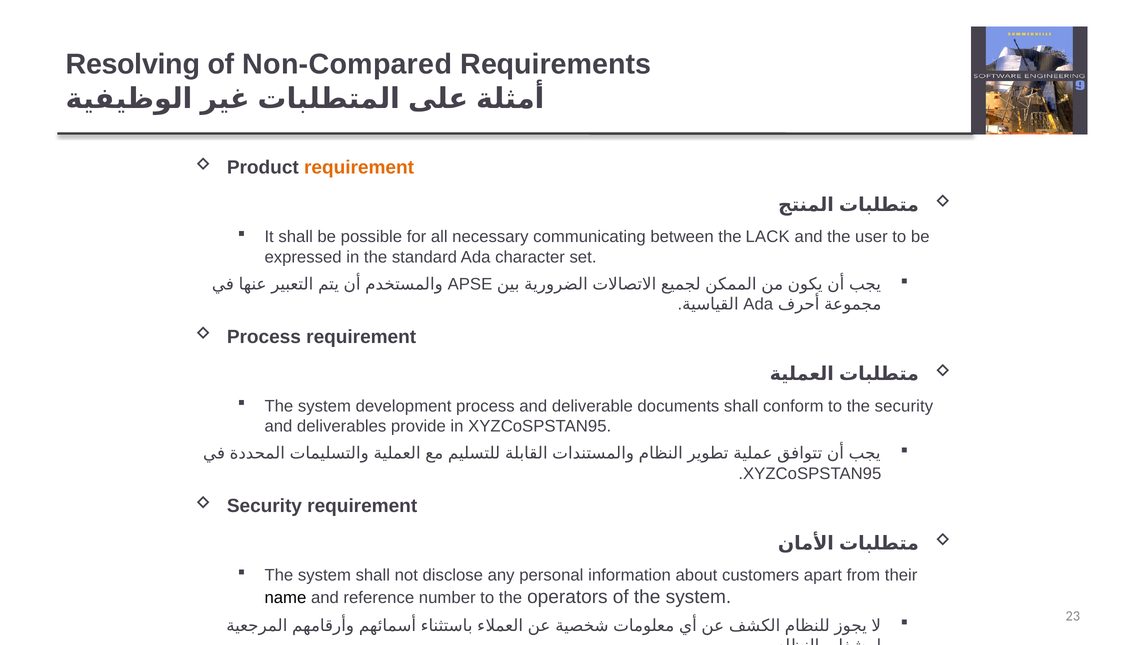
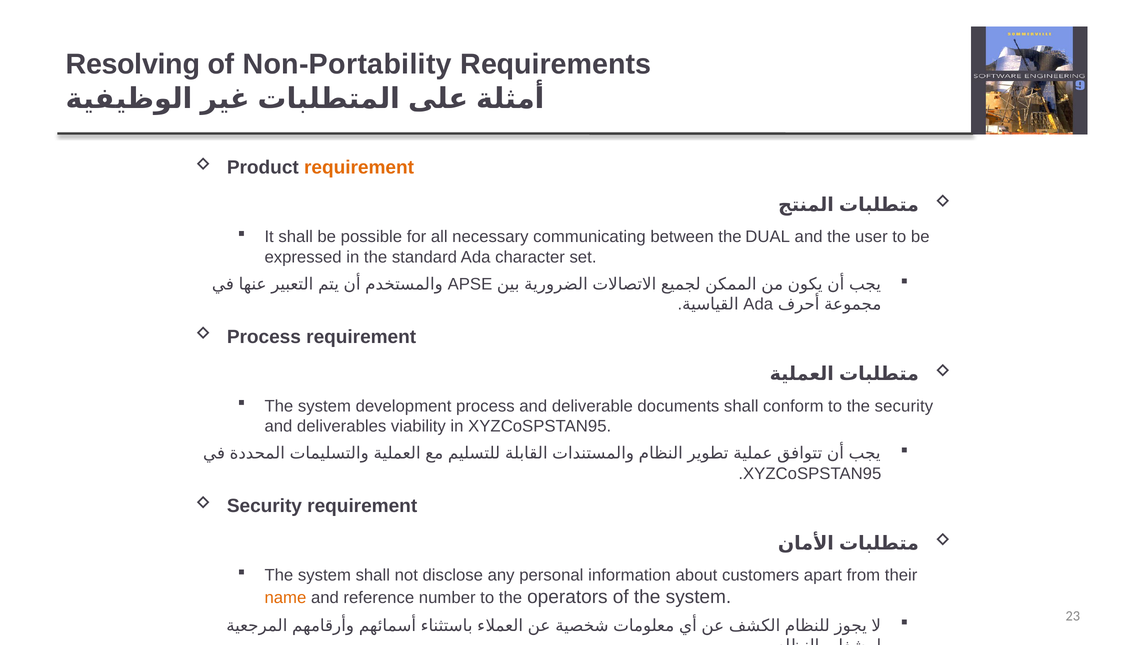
Non-Compared: Non-Compared -> Non-Portability
LACK: LACK -> DUAL
provide: provide -> viability
name colour: black -> orange
